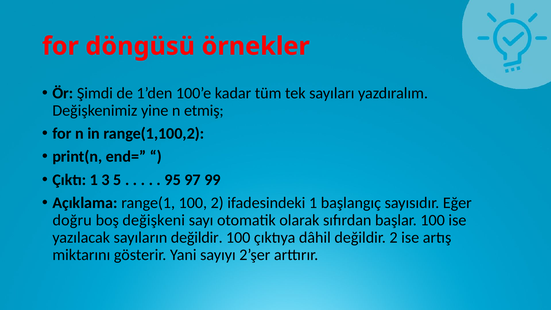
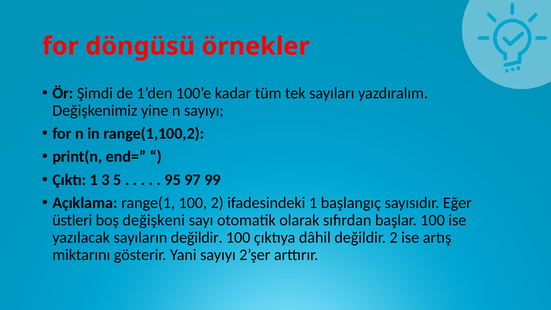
n etmiş: etmiş -> sayıyı
doğru: doğru -> üstleri
